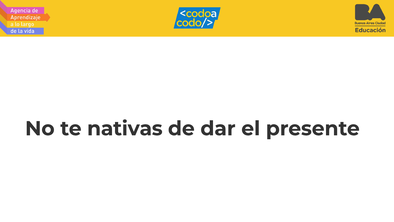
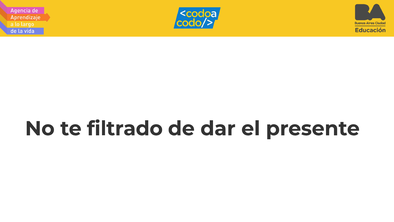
nativas: nativas -> filtrado
